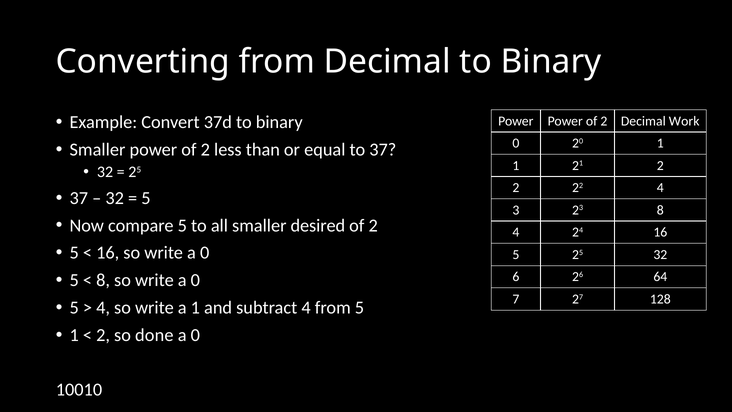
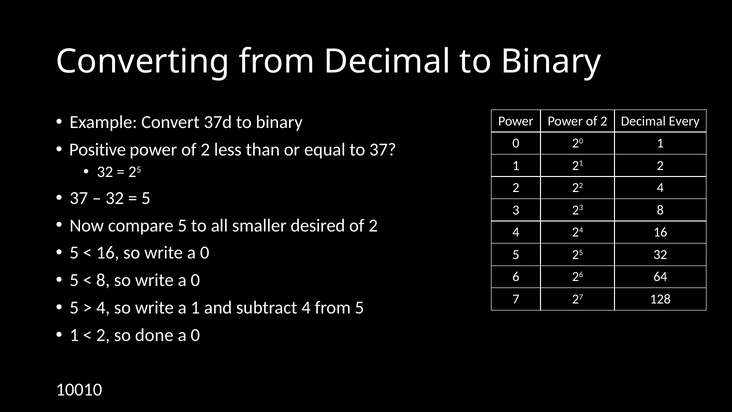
Work: Work -> Every
Smaller at (97, 150): Smaller -> Positive
